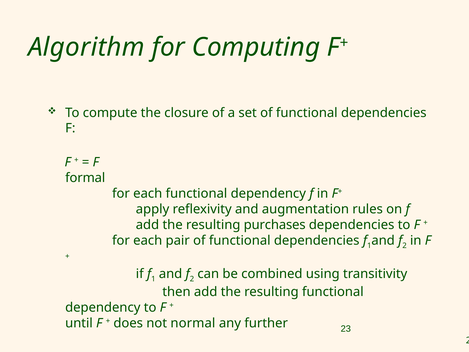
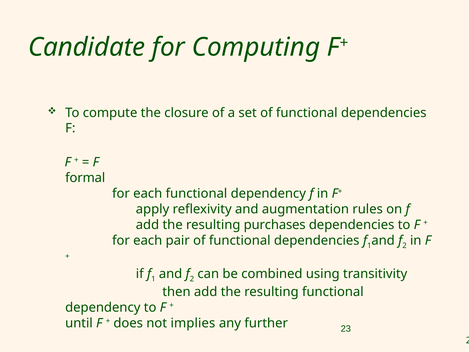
Algorithm: Algorithm -> Candidate
normal: normal -> implies
